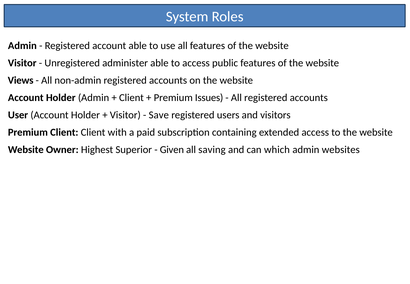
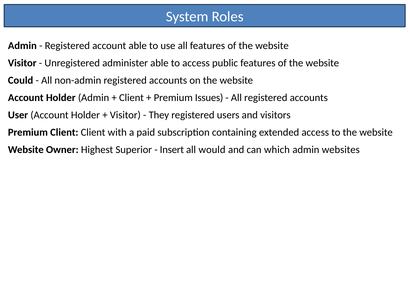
Views: Views -> Could
Save: Save -> They
Given: Given -> Insert
saving: saving -> would
